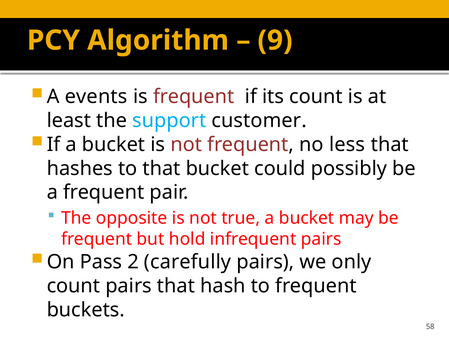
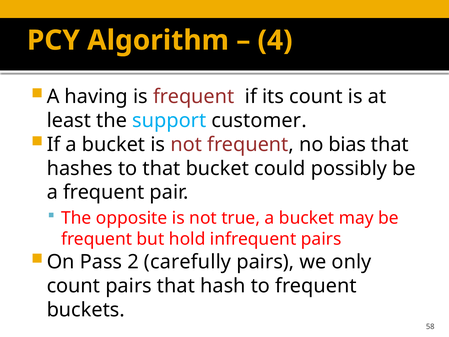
9: 9 -> 4
events: events -> having
less: less -> bias
